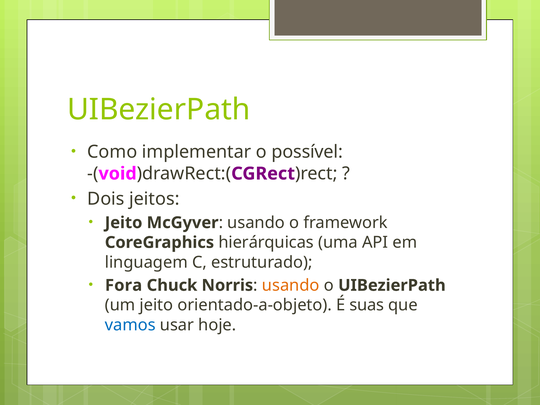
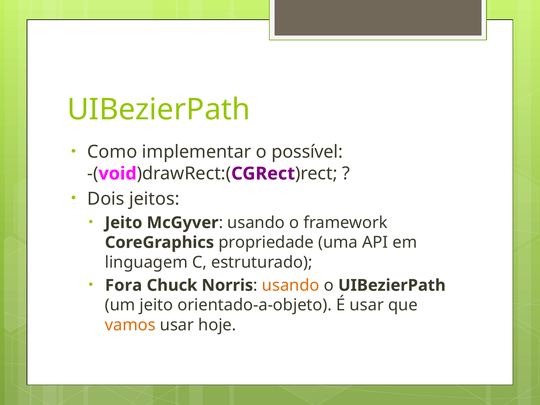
hierárquicas: hierárquicas -> propriedade
É suas: suas -> usar
vamos colour: blue -> orange
